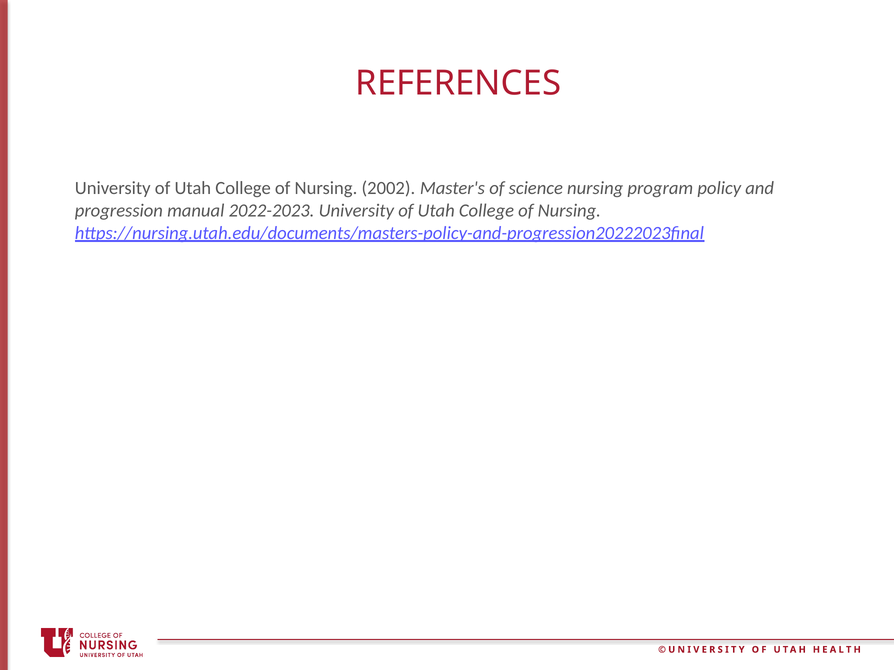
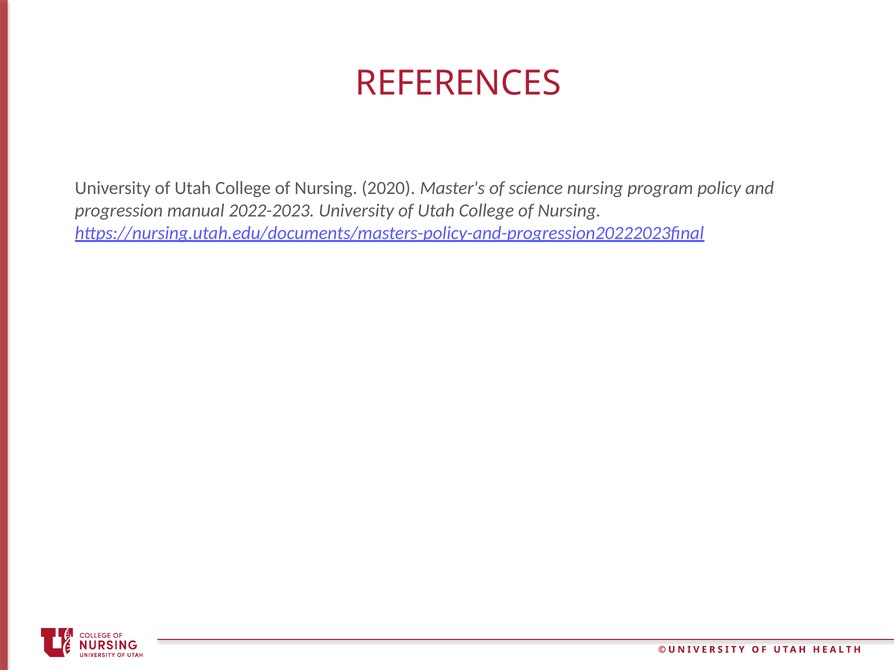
2002: 2002 -> 2020
